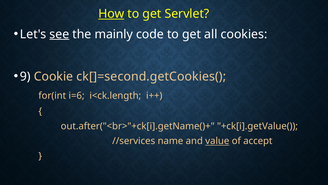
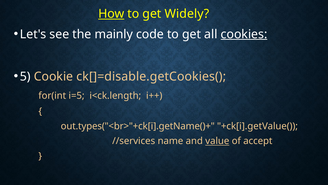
Servlet: Servlet -> Widely
see underline: present -> none
cookies underline: none -> present
9: 9 -> 5
ck[]=second.getCookies(: ck[]=second.getCookies( -> ck[]=disable.getCookies(
i=6: i=6 -> i=5
out.after("<br>"+ck[i].getName()+: out.after("<br>"+ck[i].getName()+ -> out.types("<br>"+ck[i].getName()+
